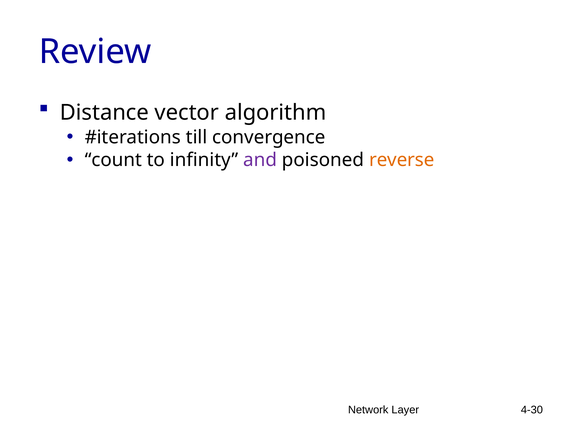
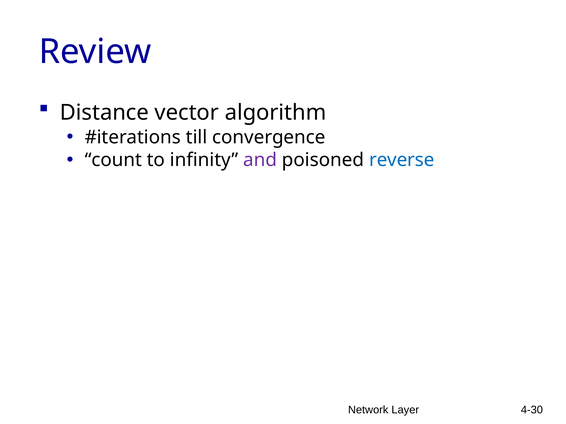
reverse colour: orange -> blue
